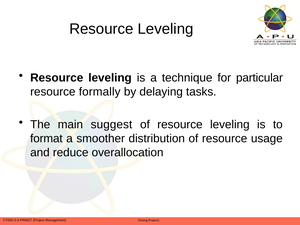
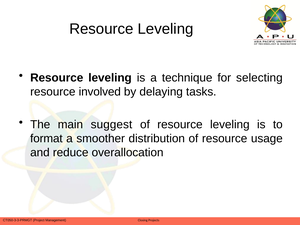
particular: particular -> selecting
formally: formally -> involved
